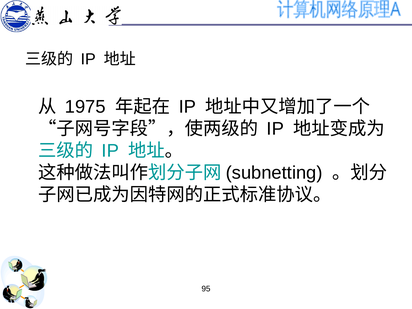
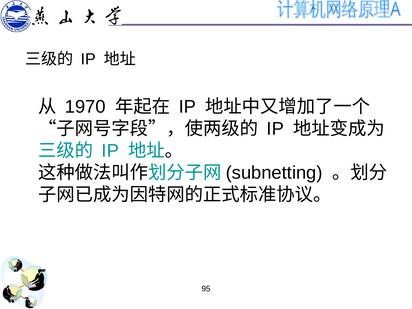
1975: 1975 -> 1970
